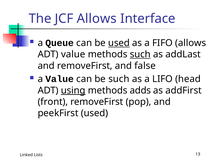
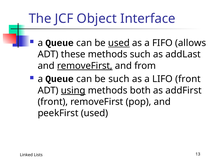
JCF Allows: Allows -> Object
ADT value: value -> these
such at (140, 54) underline: present -> none
removeFirst at (85, 66) underline: none -> present
false: false -> from
Value at (60, 79): Value -> Queue
LIFO head: head -> front
adds: adds -> both
